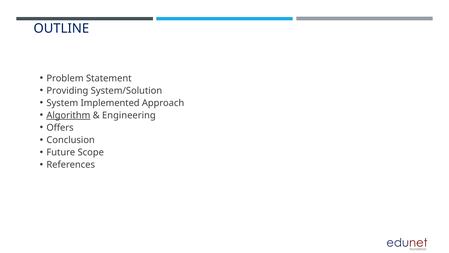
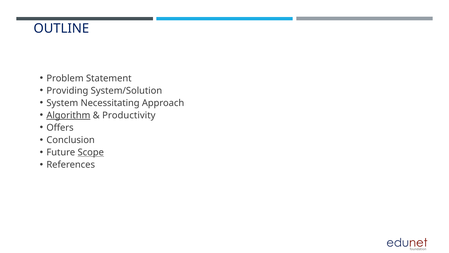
Implemented: Implemented -> Necessitating
Engineering: Engineering -> Productivity
Scope underline: none -> present
